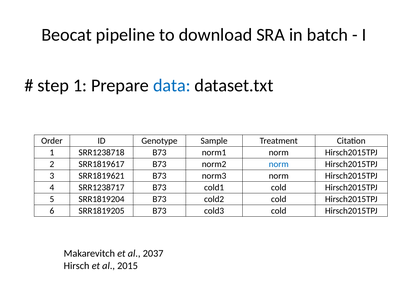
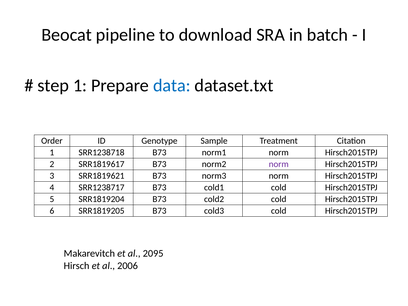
norm at (279, 164) colour: blue -> purple
2037: 2037 -> 2095
2015: 2015 -> 2006
